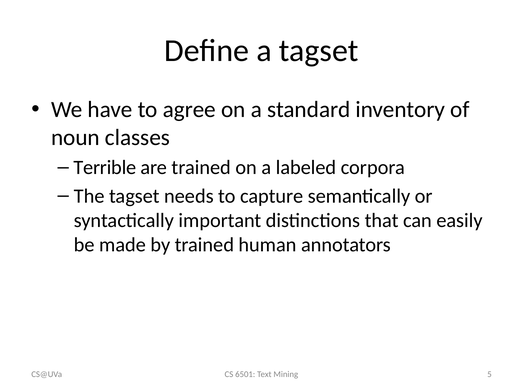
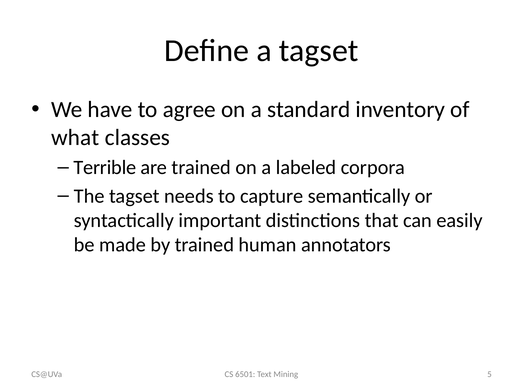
noun: noun -> what
